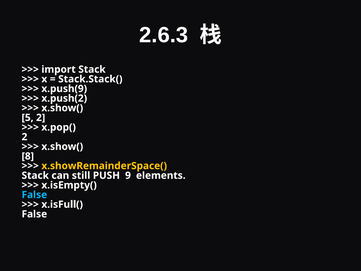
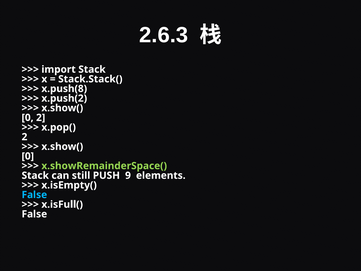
x.push(9: x.push(9 -> x.push(8
5 at (28, 118): 5 -> 0
8 at (28, 156): 8 -> 0
x.showRemainderSpace( colour: yellow -> light green
